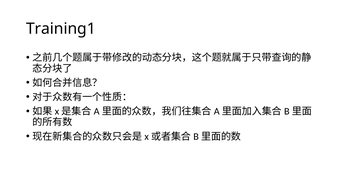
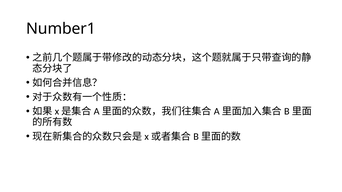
Training1: Training1 -> Number1
